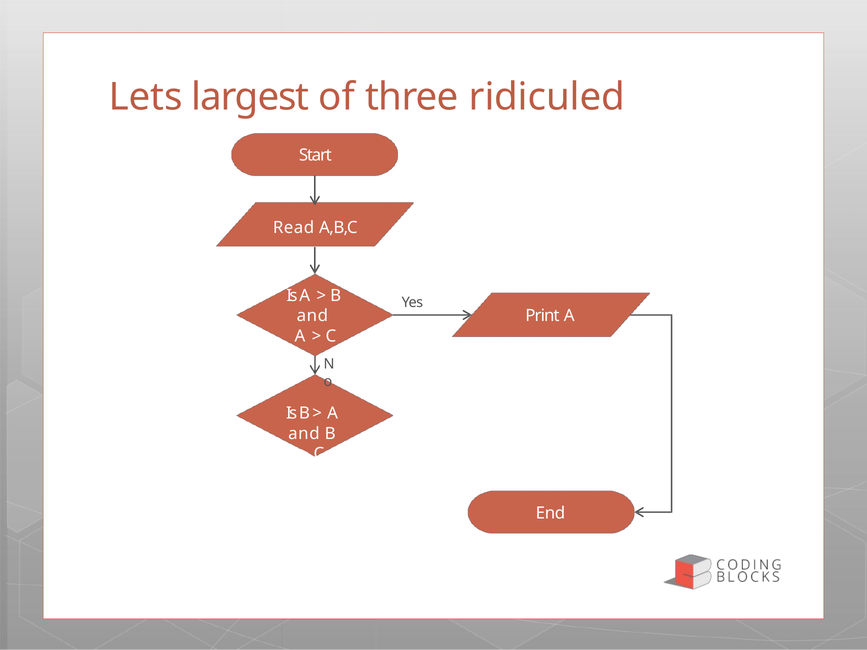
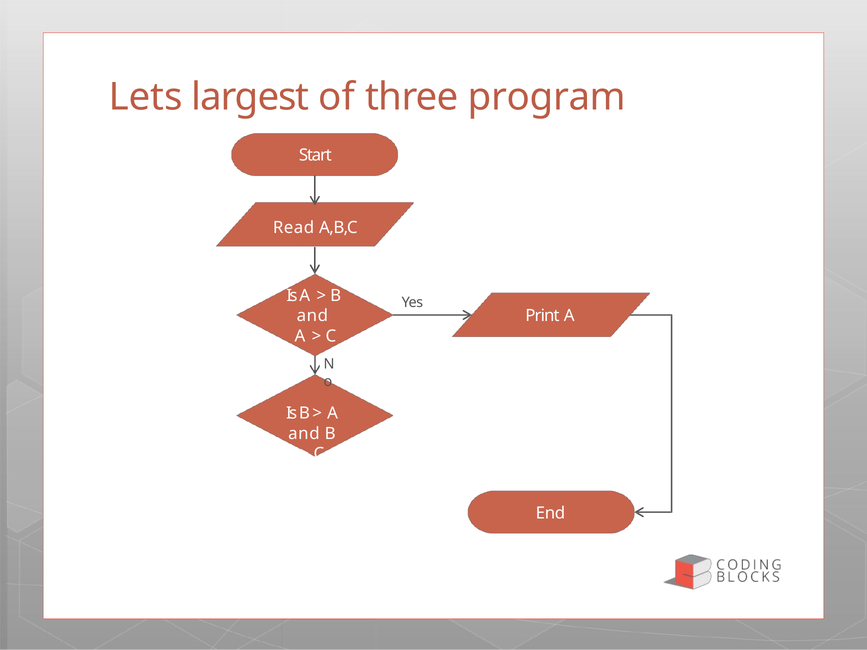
ridiculed: ridiculed -> program
